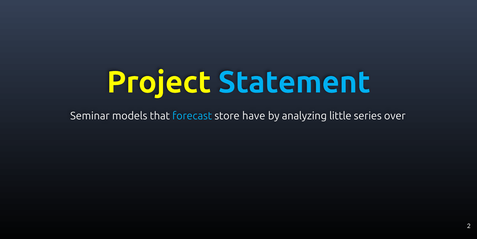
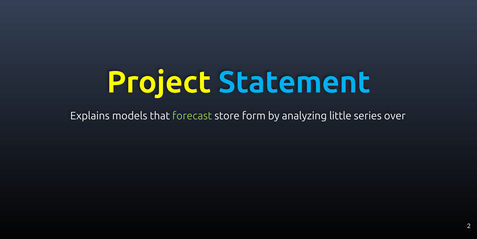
Seminar: Seminar -> Explains
forecast colour: light blue -> light green
have: have -> form
